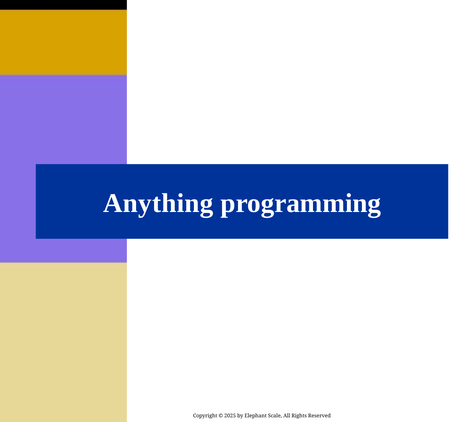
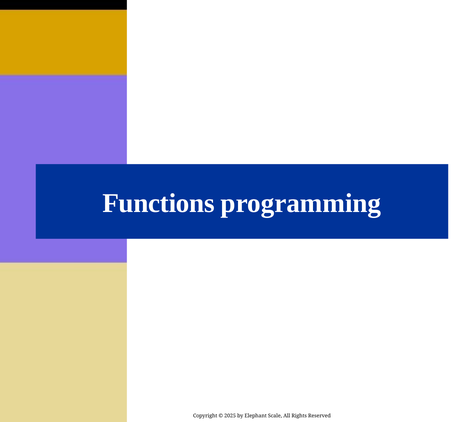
Anything: Anything -> Functions
